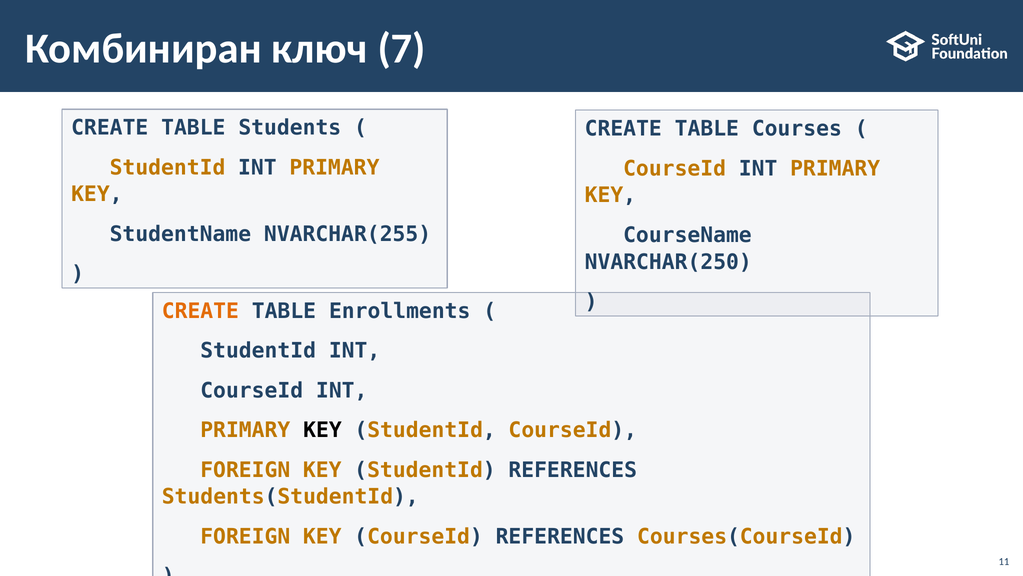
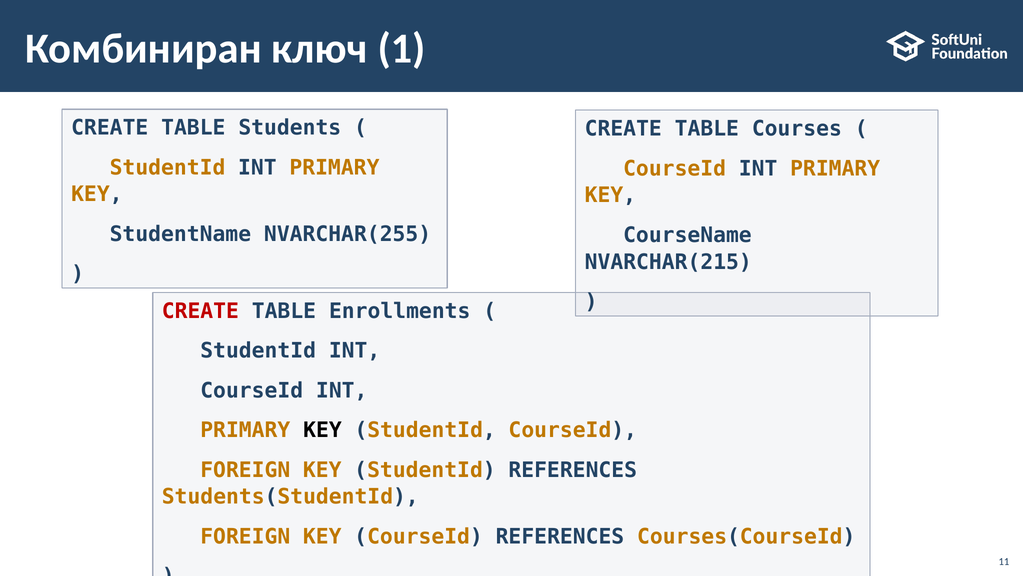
7: 7 -> 1
NVARCHAR(250: NVARCHAR(250 -> NVARCHAR(215
CREATE at (200, 311) colour: orange -> red
